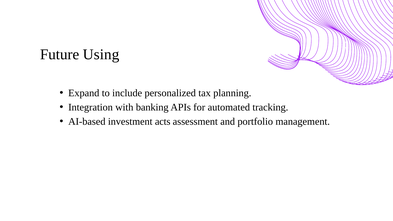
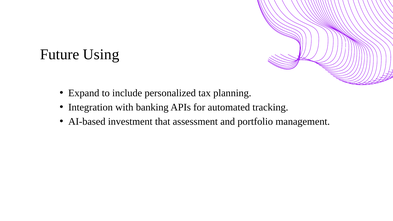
acts: acts -> that
